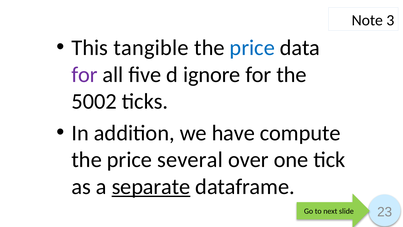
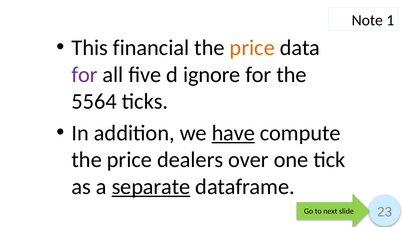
3: 3 -> 1
tangible: tangible -> financial
price at (252, 48) colour: blue -> orange
5002: 5002 -> 5564
have underline: none -> present
several: several -> dealers
